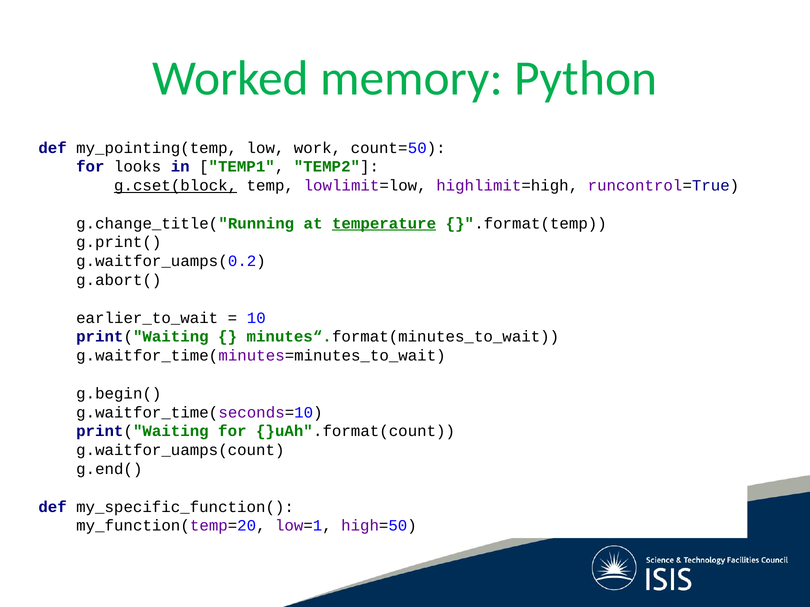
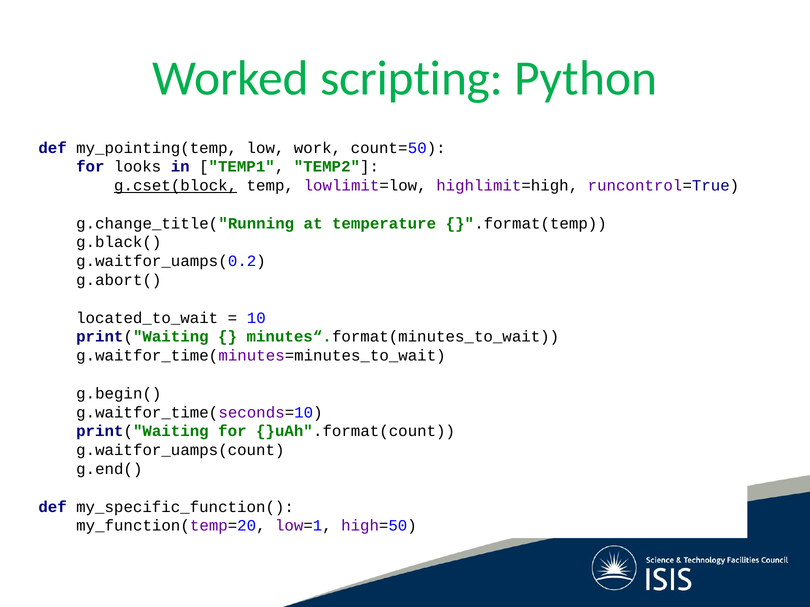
memory: memory -> scripting
temperature underline: present -> none
g.print(: g.print( -> g.black(
earlier_to_wait: earlier_to_wait -> located_to_wait
